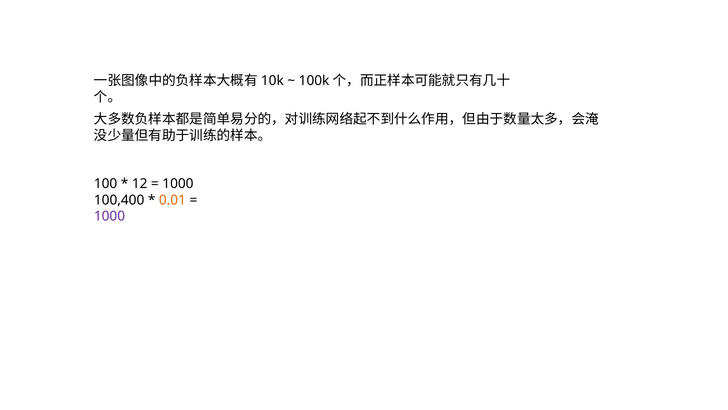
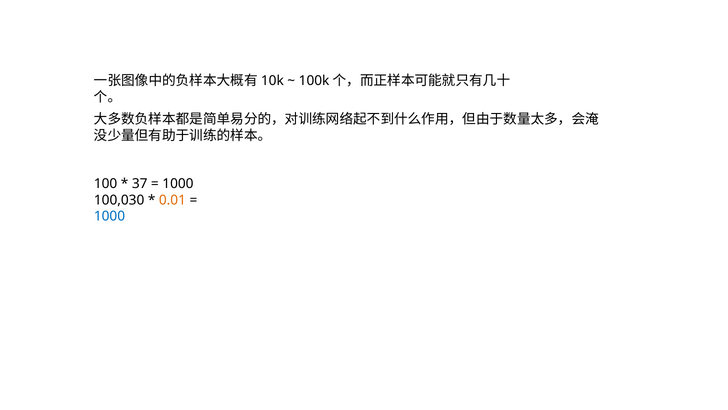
12: 12 -> 37
100,400: 100,400 -> 100,030
1000 at (110, 216) colour: purple -> blue
